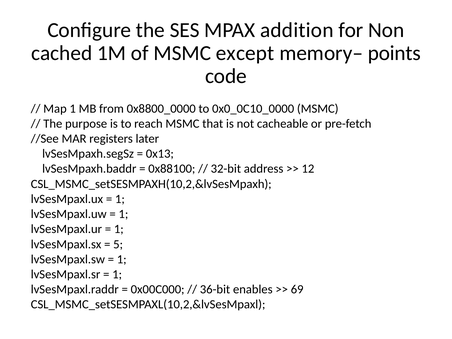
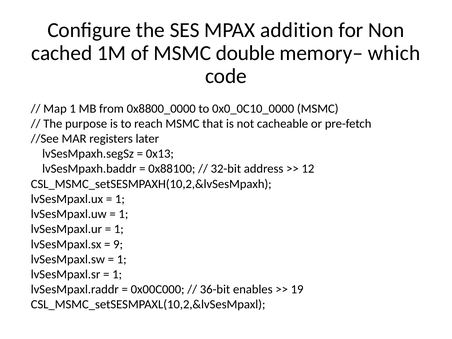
except: except -> double
points: points -> which
5: 5 -> 9
69: 69 -> 19
